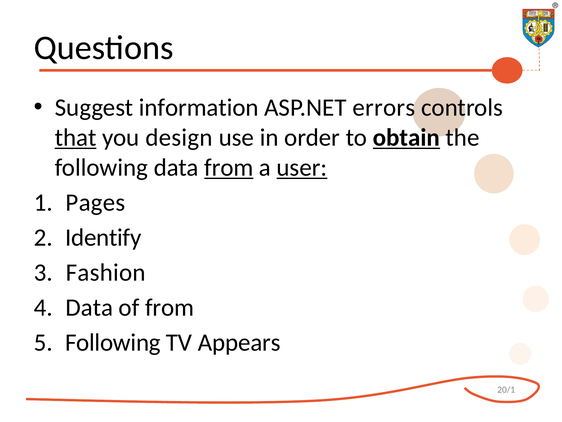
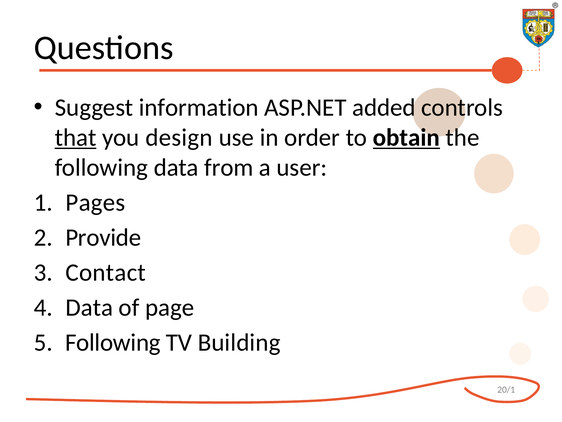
errors: errors -> added
from at (229, 167) underline: present -> none
user underline: present -> none
Identify: Identify -> Provide
Fashion: Fashion -> Contact
of from: from -> page
Appears: Appears -> Building
